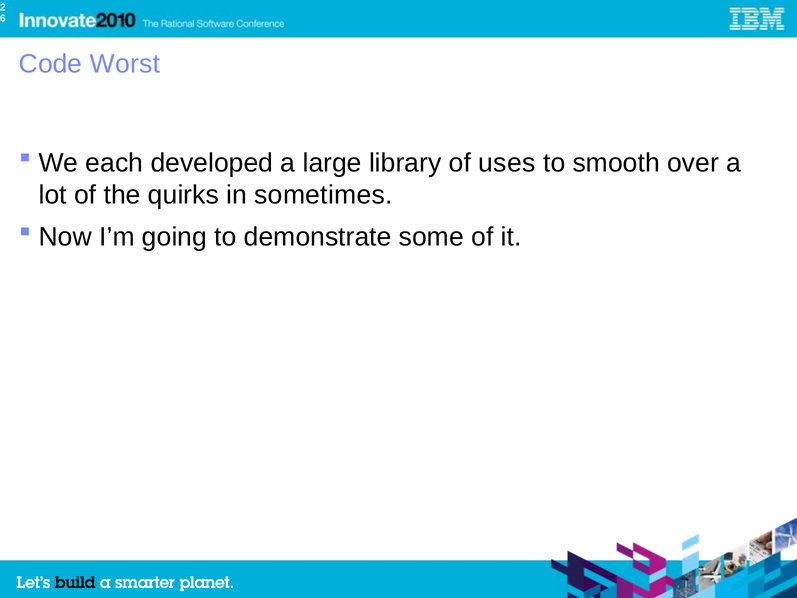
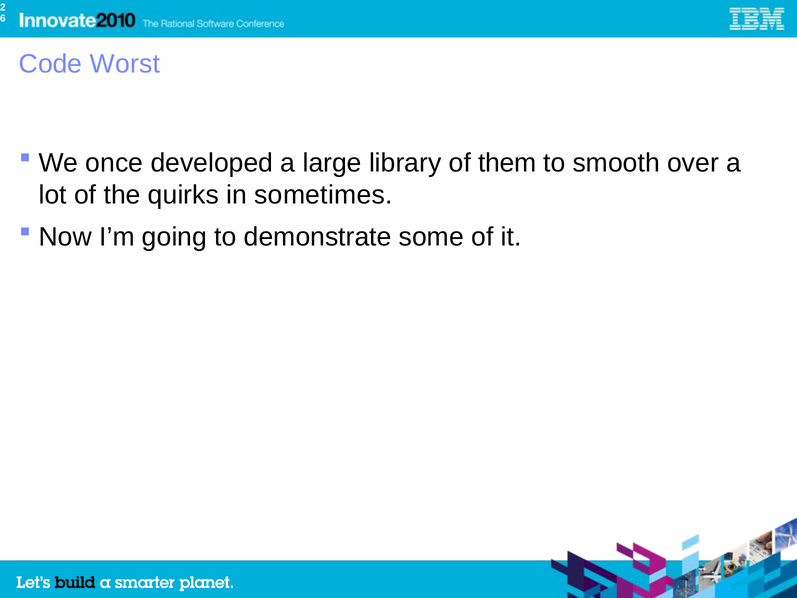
each: each -> once
uses: uses -> them
